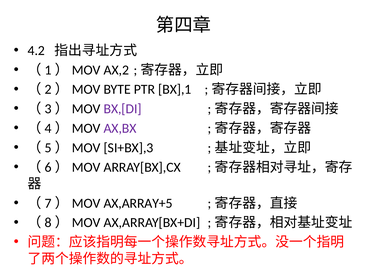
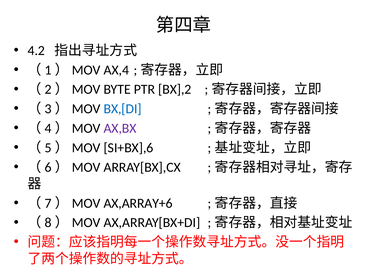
AX,2: AX,2 -> AX,4
BX],1: BX],1 -> BX],2
BX,[DI colour: purple -> blue
SI+BX],3: SI+BX],3 -> SI+BX],6
AX,ARRAY+5: AX,ARRAY+5 -> AX,ARRAY+6
